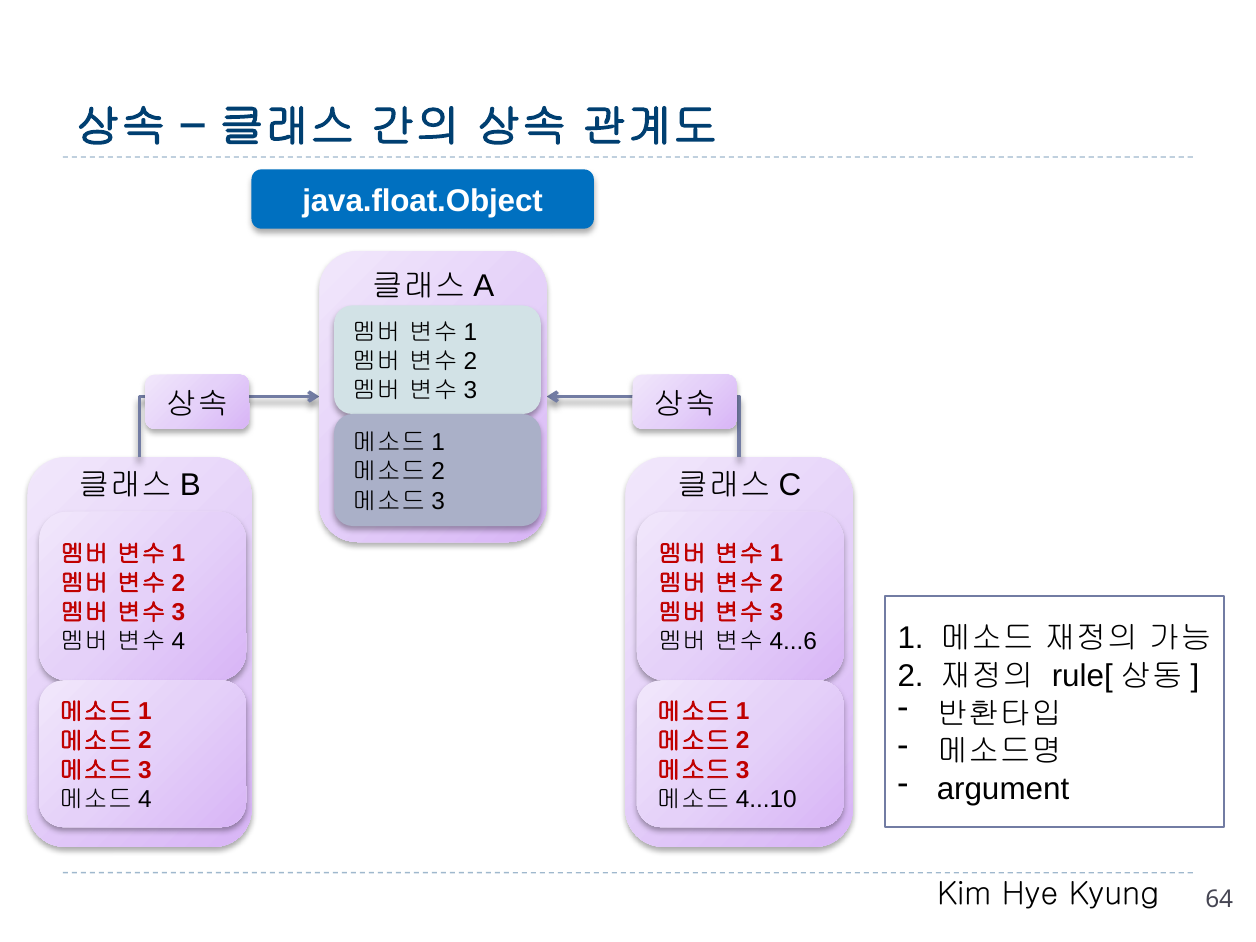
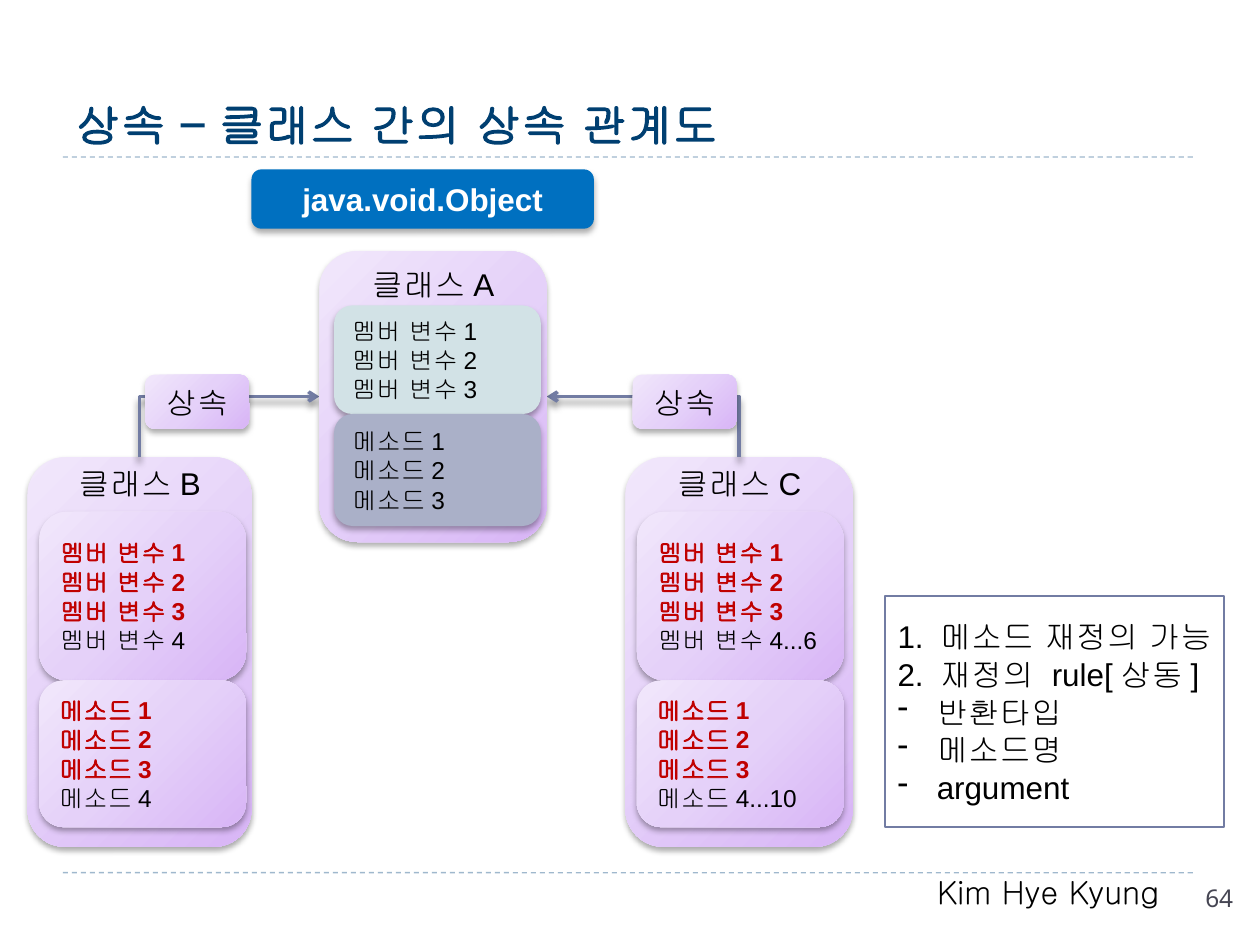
java.float.Object: java.float.Object -> java.void.Object
